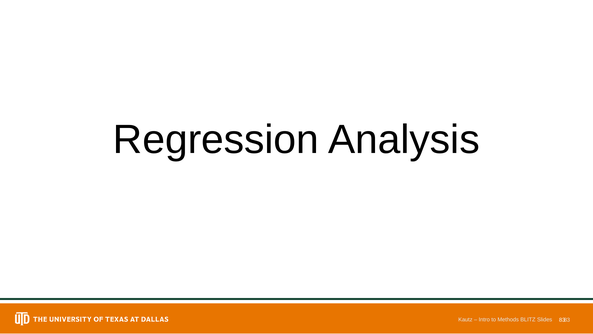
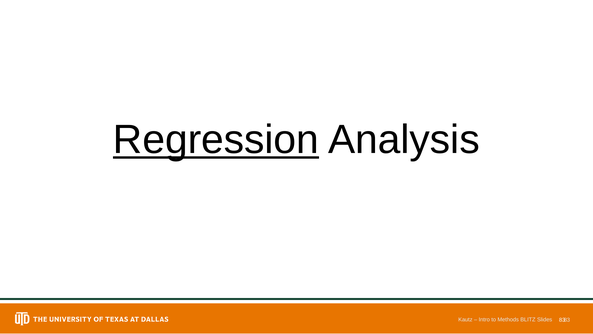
Regression underline: none -> present
